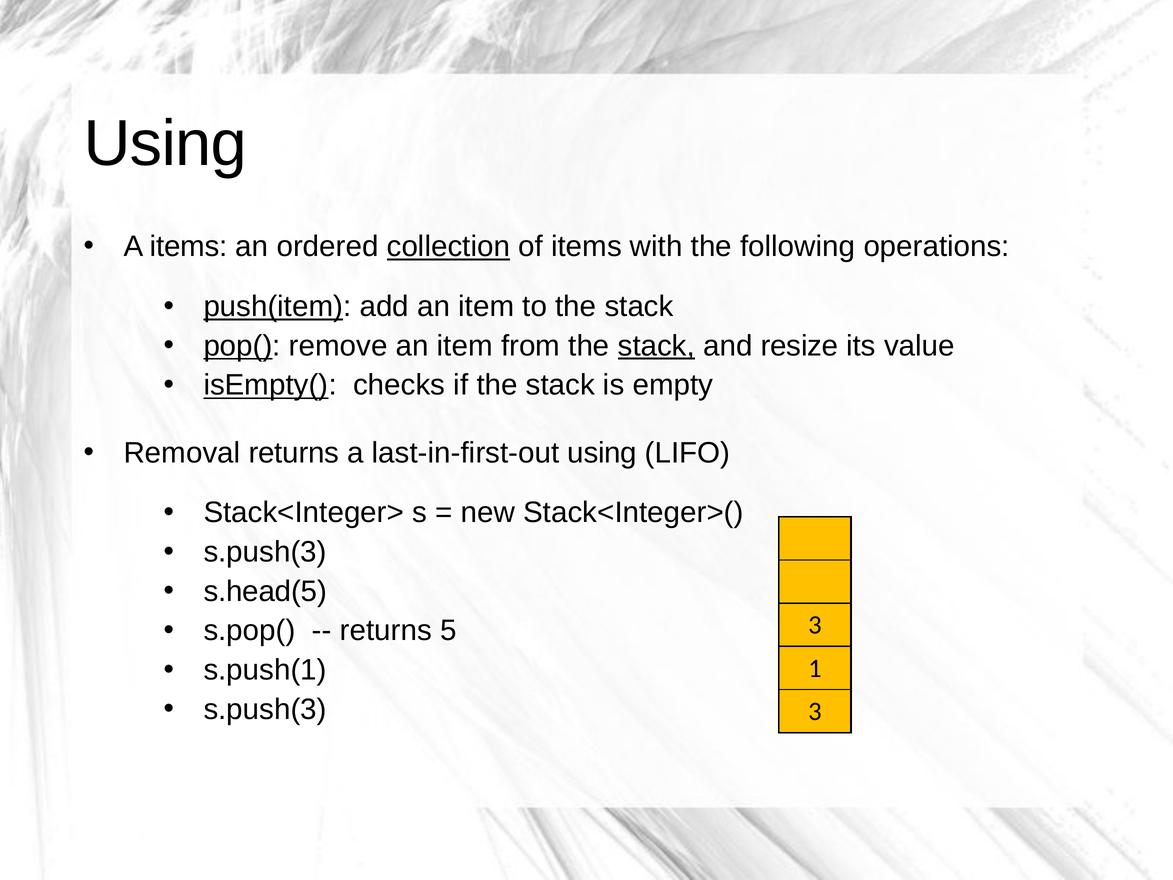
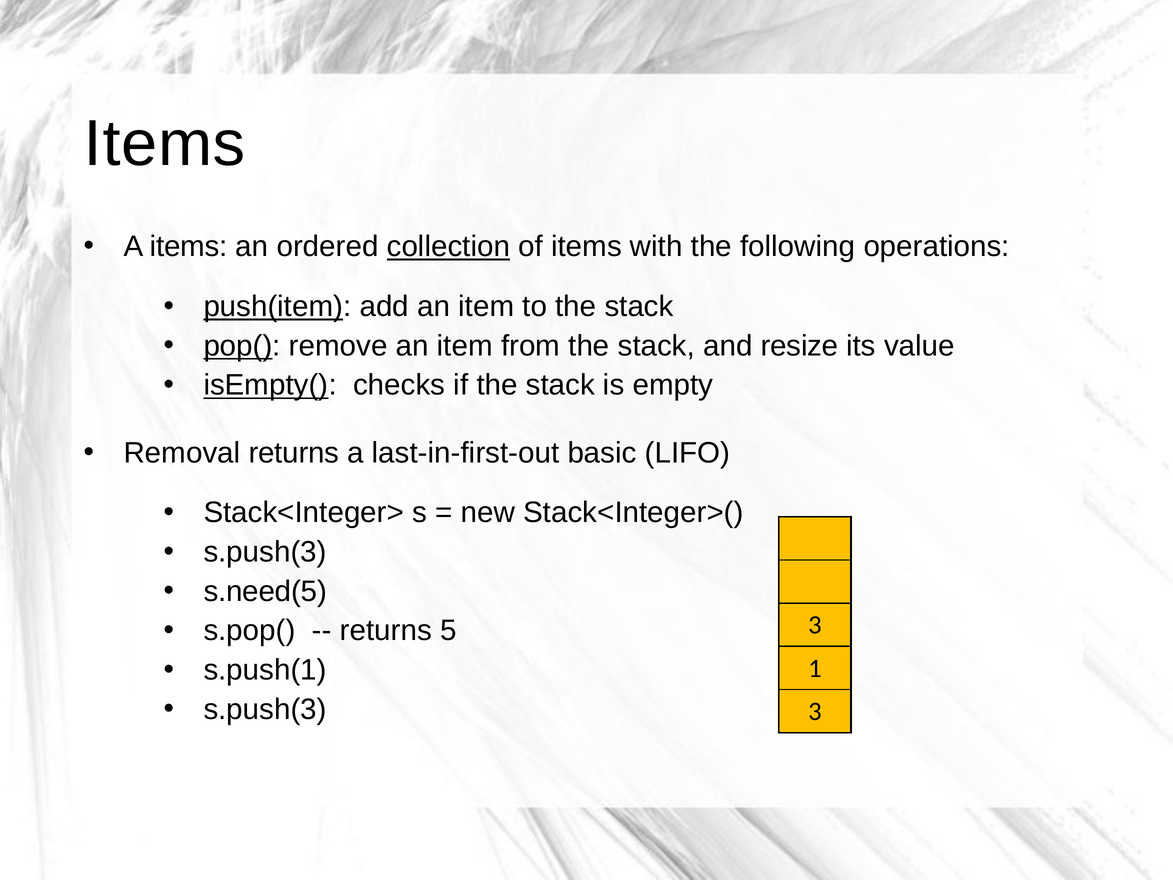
Using at (165, 144): Using -> Items
stack at (656, 346) underline: present -> none
last-in-first-out using: using -> basic
s.head(5: s.head(5 -> s.need(5
